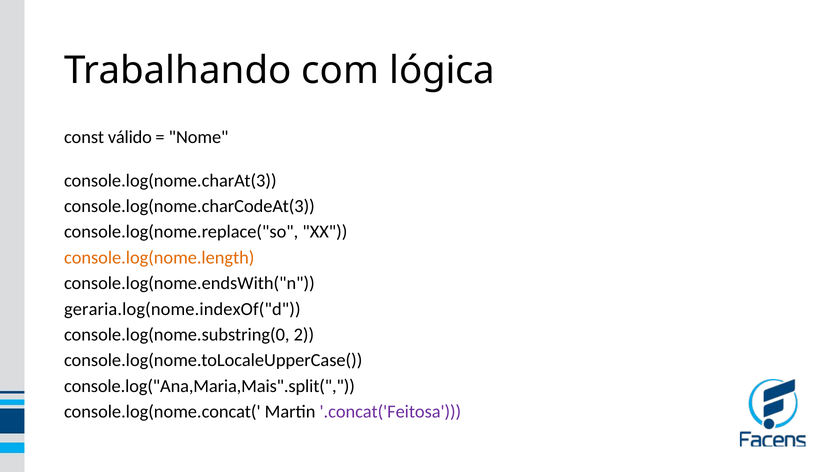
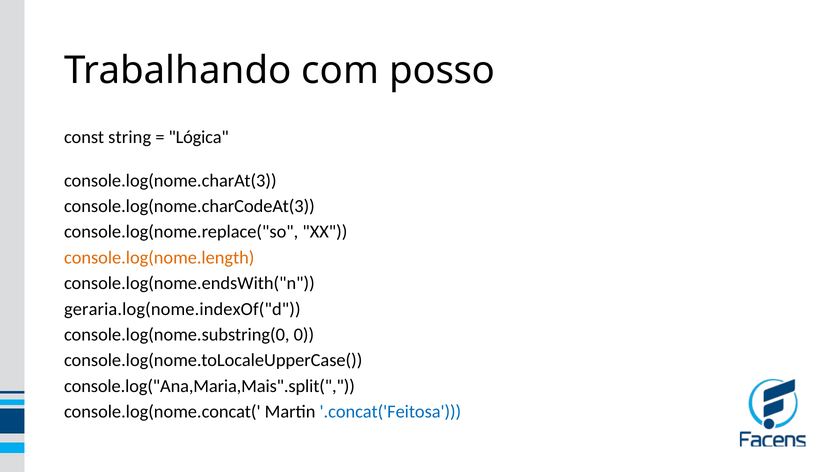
lógica: lógica -> posso
válido: válido -> string
Nome: Nome -> Lógica
2: 2 -> 0
.concat('Feitosa colour: purple -> blue
